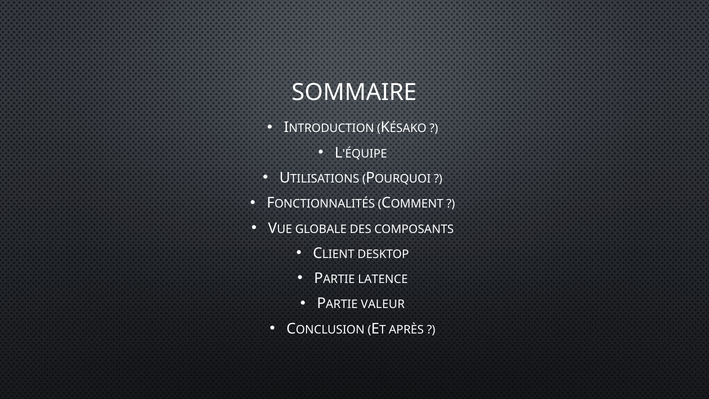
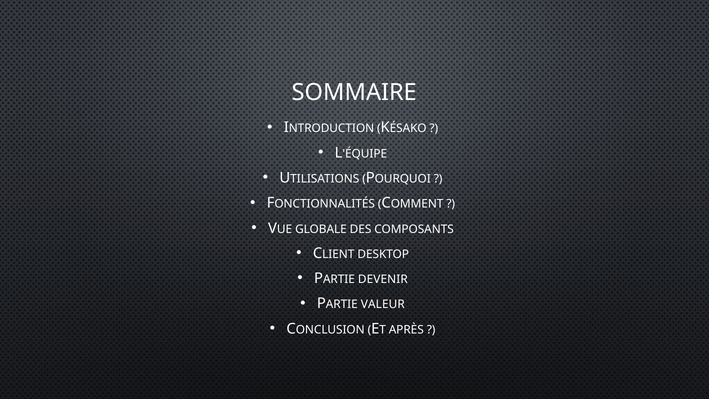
LATENCE: LATENCE -> DEVENIR
